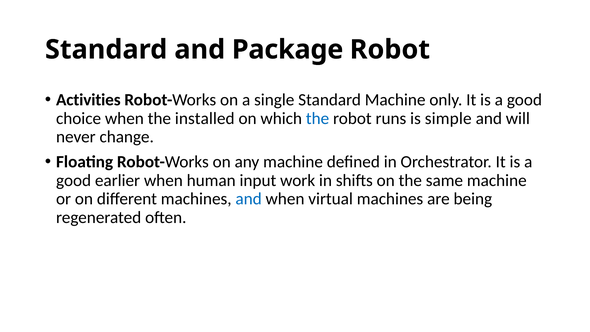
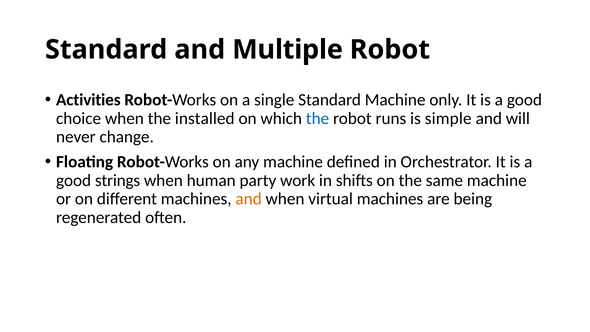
Package: Package -> Multiple
earlier: earlier -> strings
input: input -> party
and at (249, 199) colour: blue -> orange
